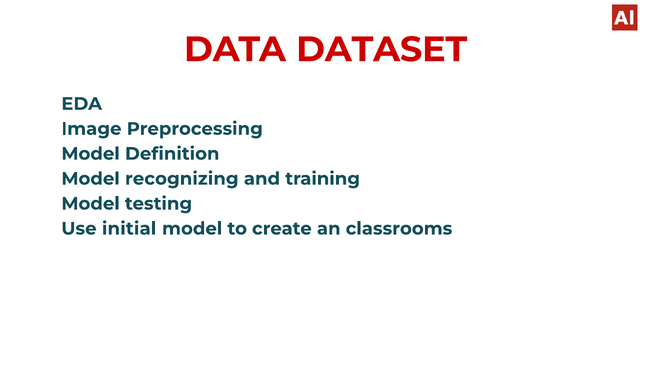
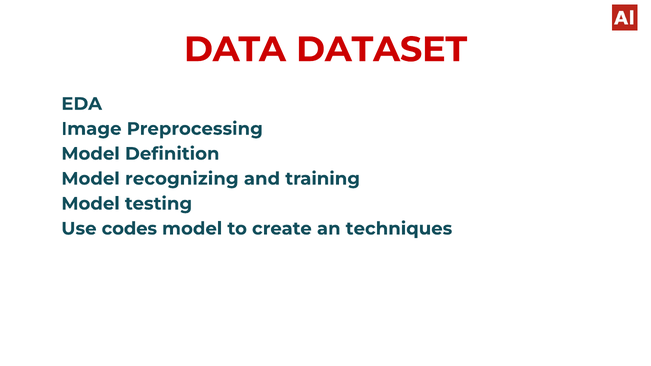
initial: initial -> codes
classrooms: classrooms -> techniques
